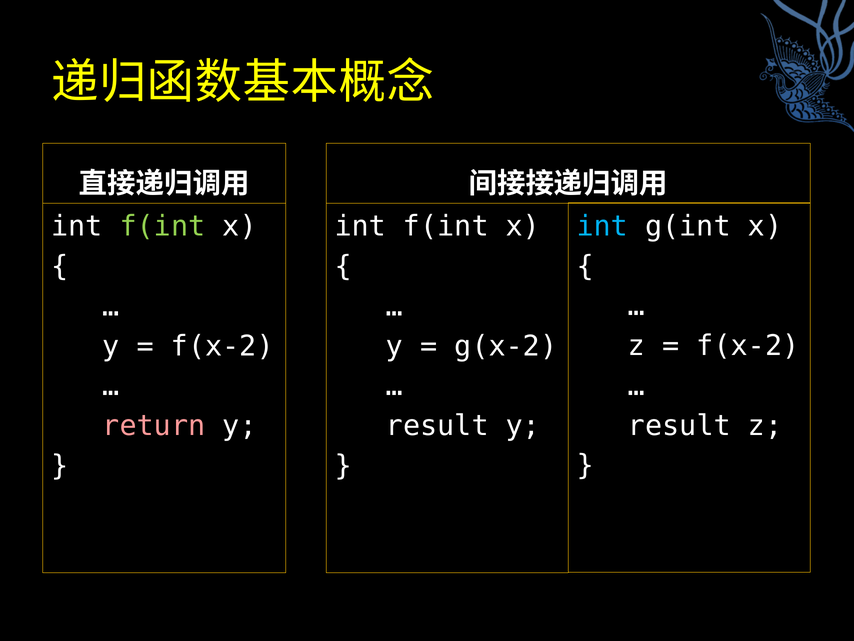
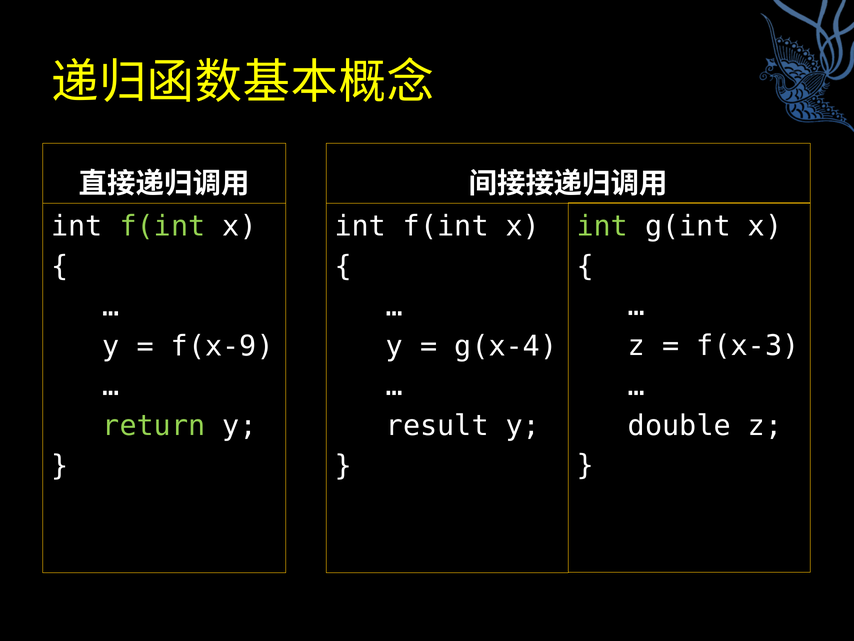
int at (602, 226) colour: light blue -> light green
f(x-2 at (748, 346): f(x-2 -> f(x-3
f(x-2 at (222, 346): f(x-2 -> f(x-9
g(x-2: g(x-2 -> g(x-4
result at (679, 425): result -> double
return colour: pink -> light green
